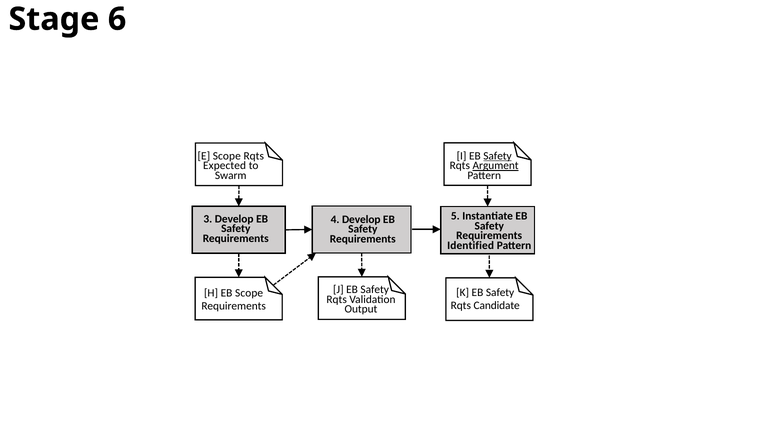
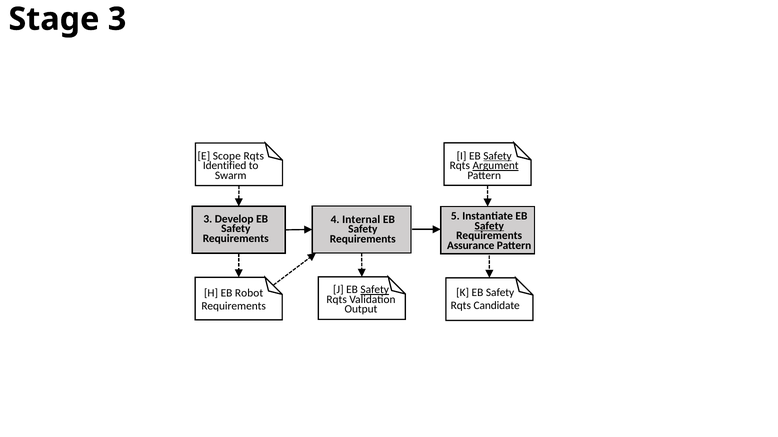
Stage 6: 6 -> 3
Expected: Expected -> Identified
4 Develop: Develop -> Internal
Safety at (489, 226) underline: none -> present
Identified: Identified -> Assurance
Safety at (375, 290) underline: none -> present
EB Scope: Scope -> Robot
